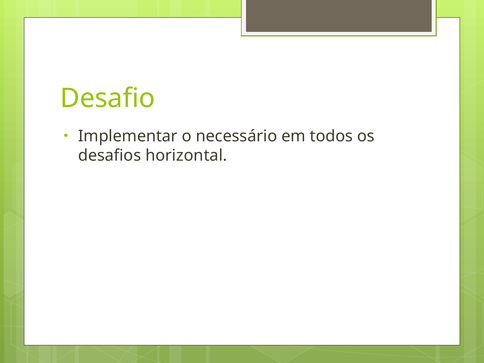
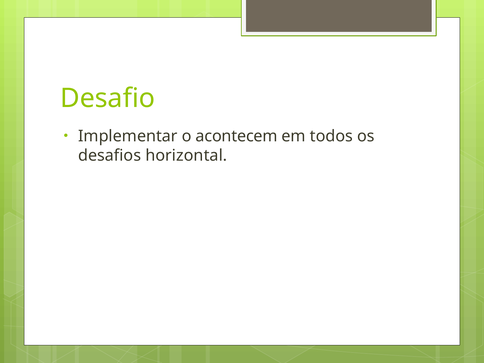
necessário: necessário -> acontecem
